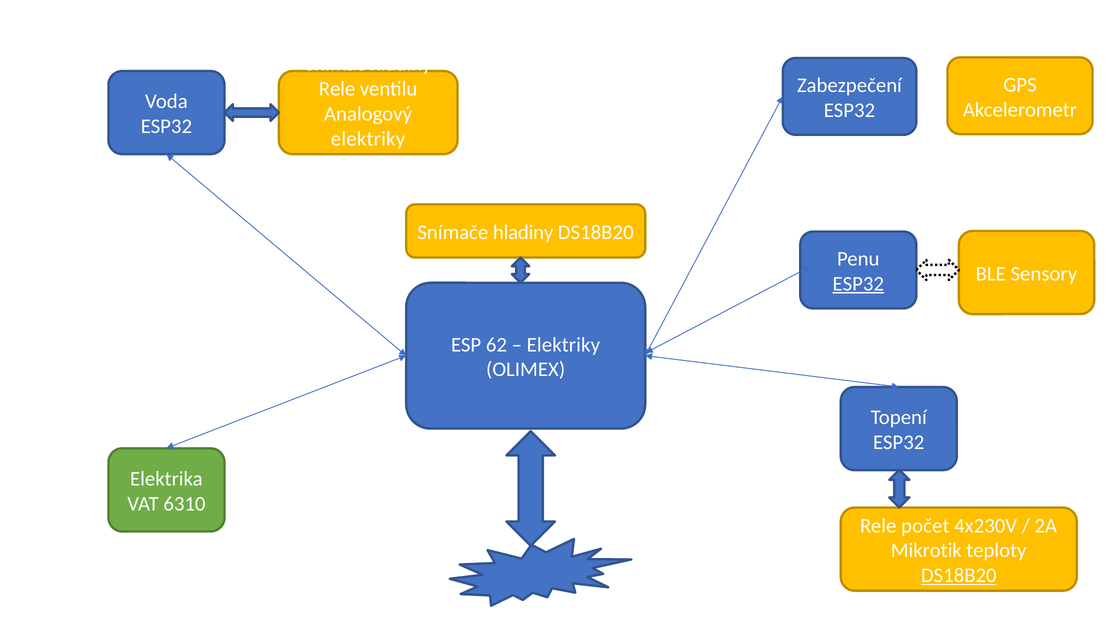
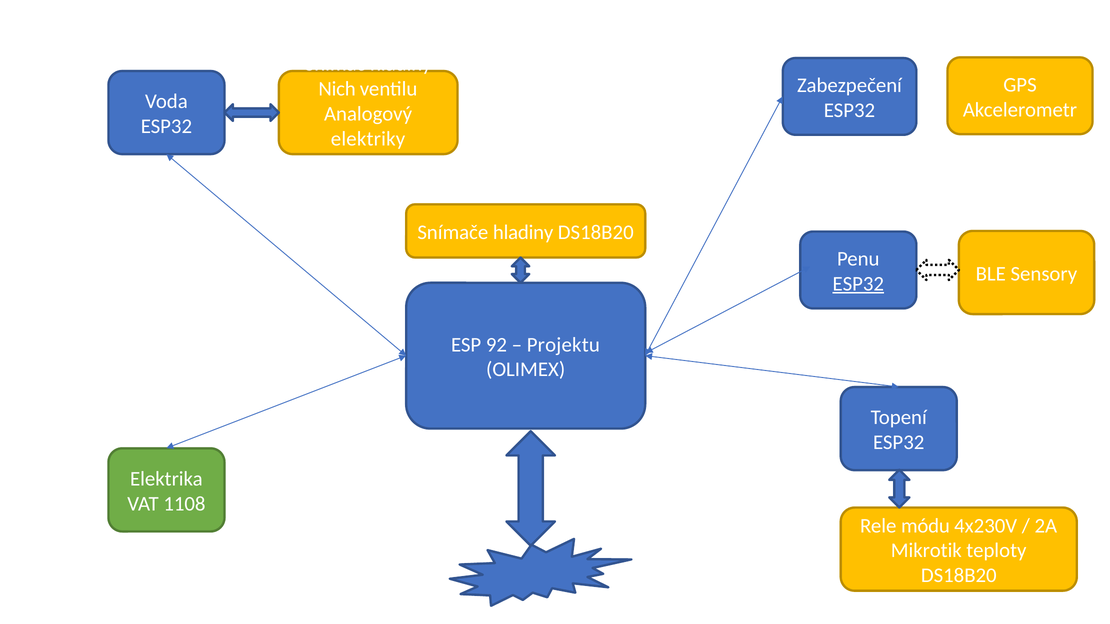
Rele at (337, 89): Rele -> Nich
62: 62 -> 92
Elektriky at (563, 345): Elektriky -> Projektu
6310: 6310 -> 1108
počet: počet -> módu
DS18B20 at (959, 576) underline: present -> none
